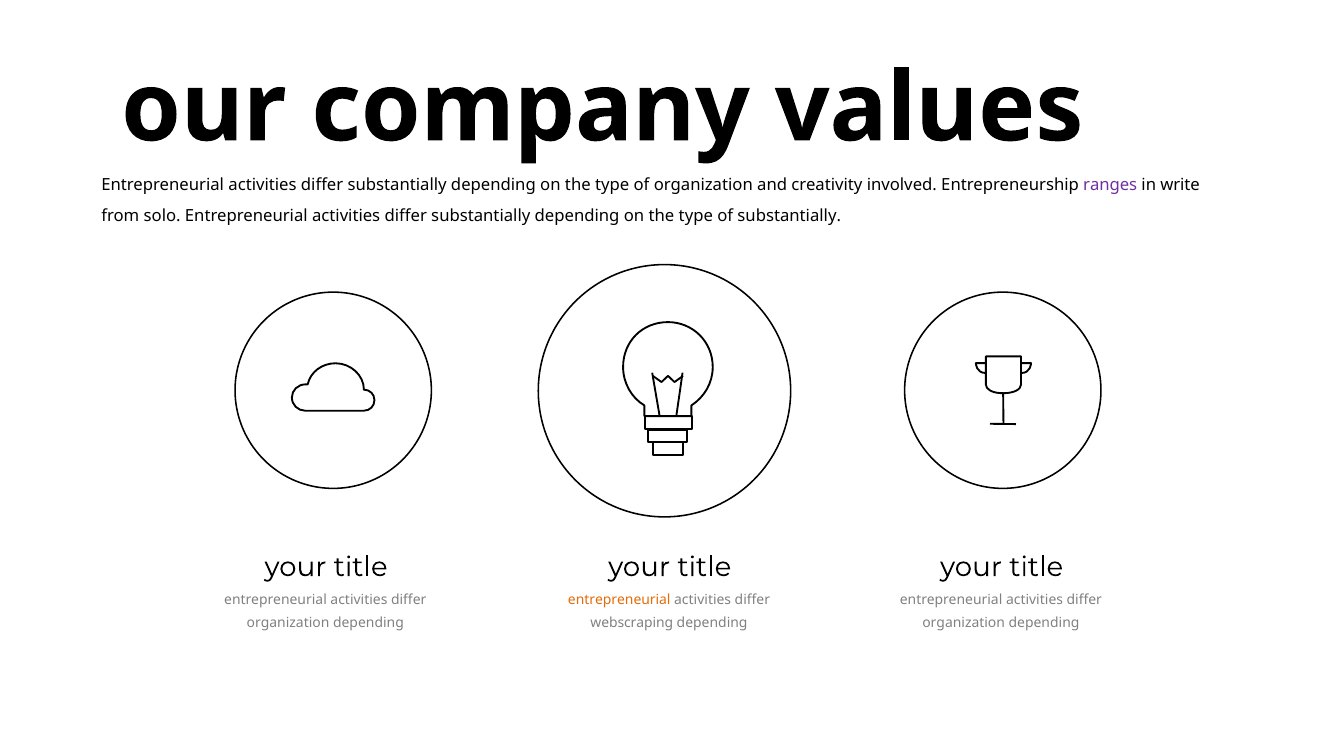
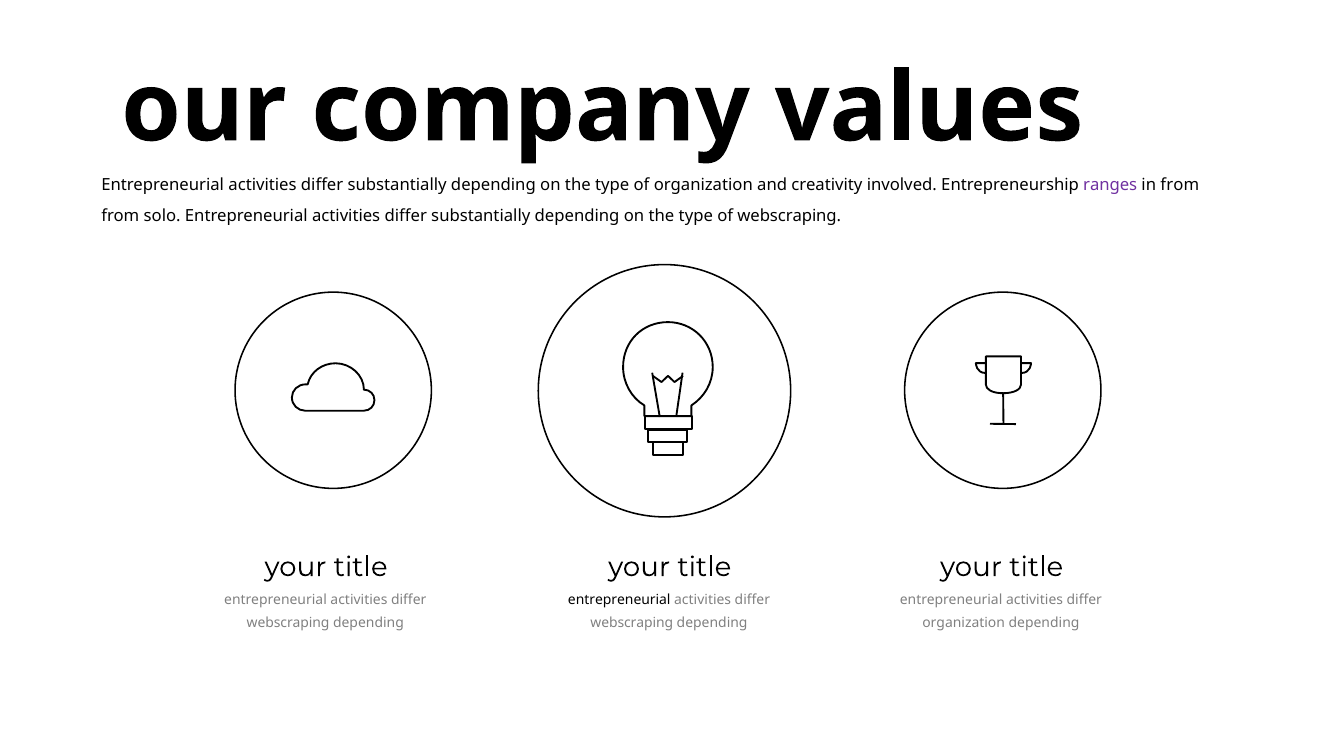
in write: write -> from
of substantially: substantially -> webscraping
entrepreneurial at (619, 600) colour: orange -> black
organization at (288, 624): organization -> webscraping
